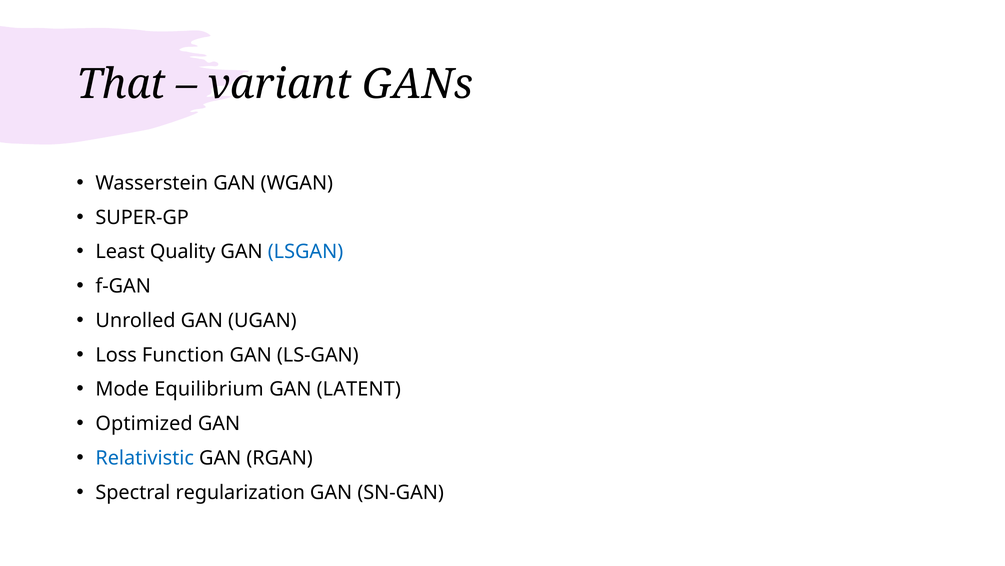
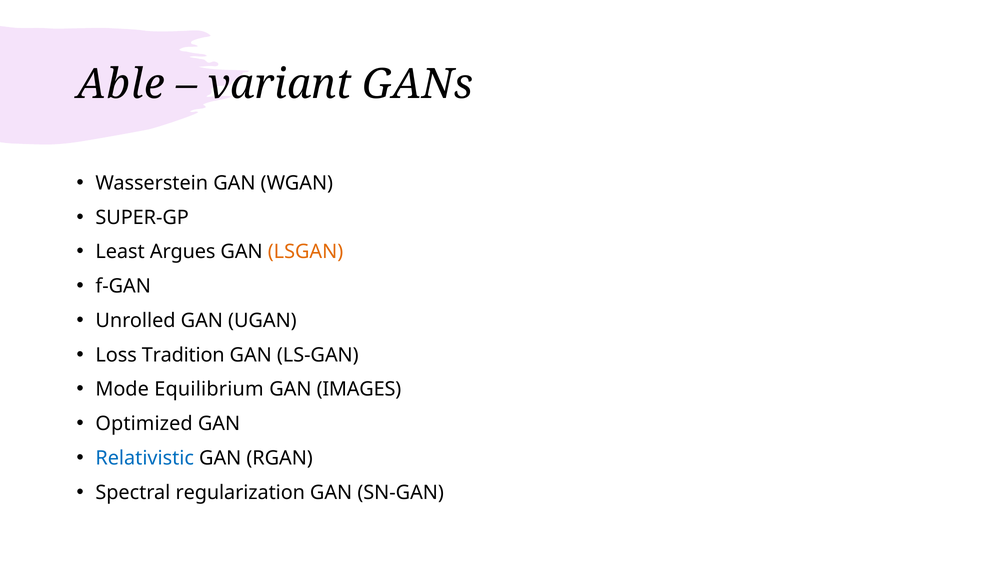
That: That -> Able
Quality: Quality -> Argues
LSGAN colour: blue -> orange
Function: Function -> Tradition
LATENT: LATENT -> IMAGES
